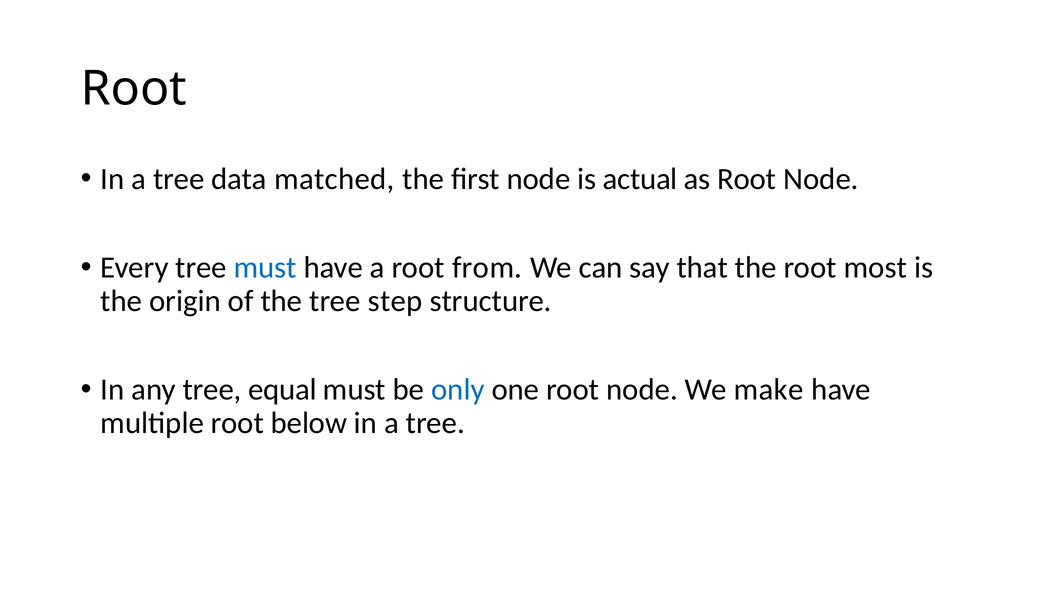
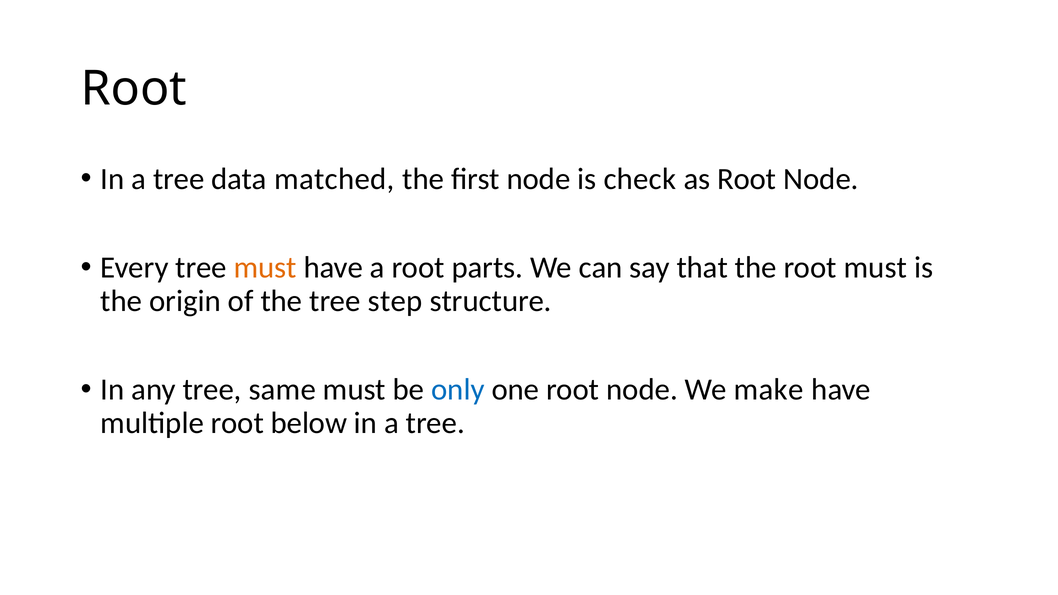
actual: actual -> check
must at (265, 268) colour: blue -> orange
from: from -> parts
root most: most -> must
equal: equal -> same
